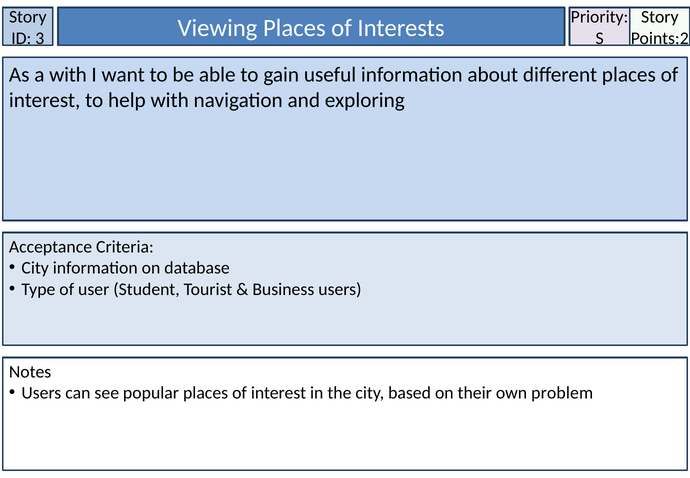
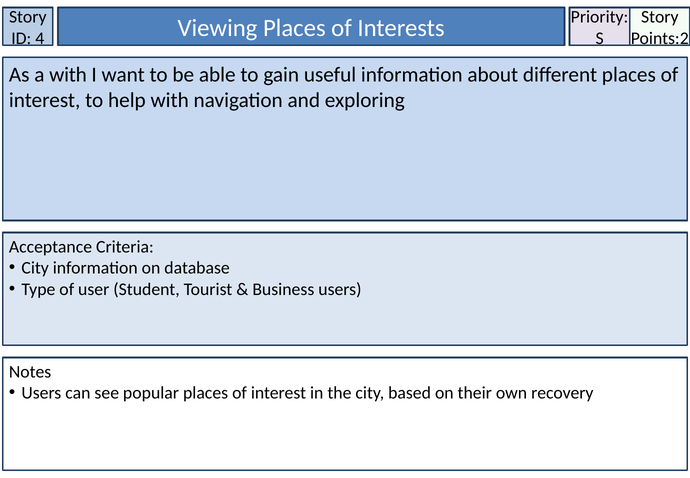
3: 3 -> 4
problem: problem -> recovery
